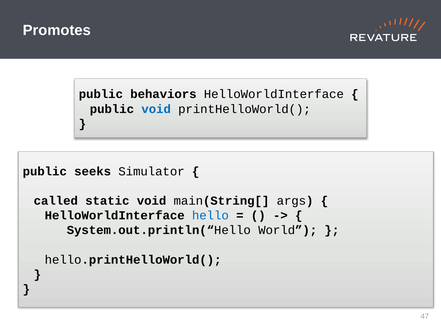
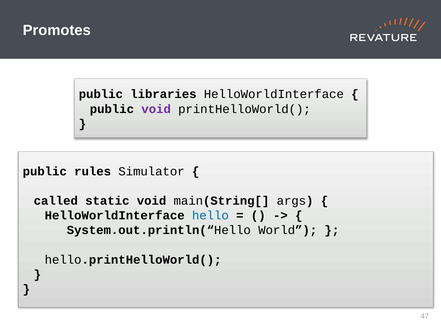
behaviors: behaviors -> libraries
void at (156, 109) colour: blue -> purple
seeks: seeks -> rules
